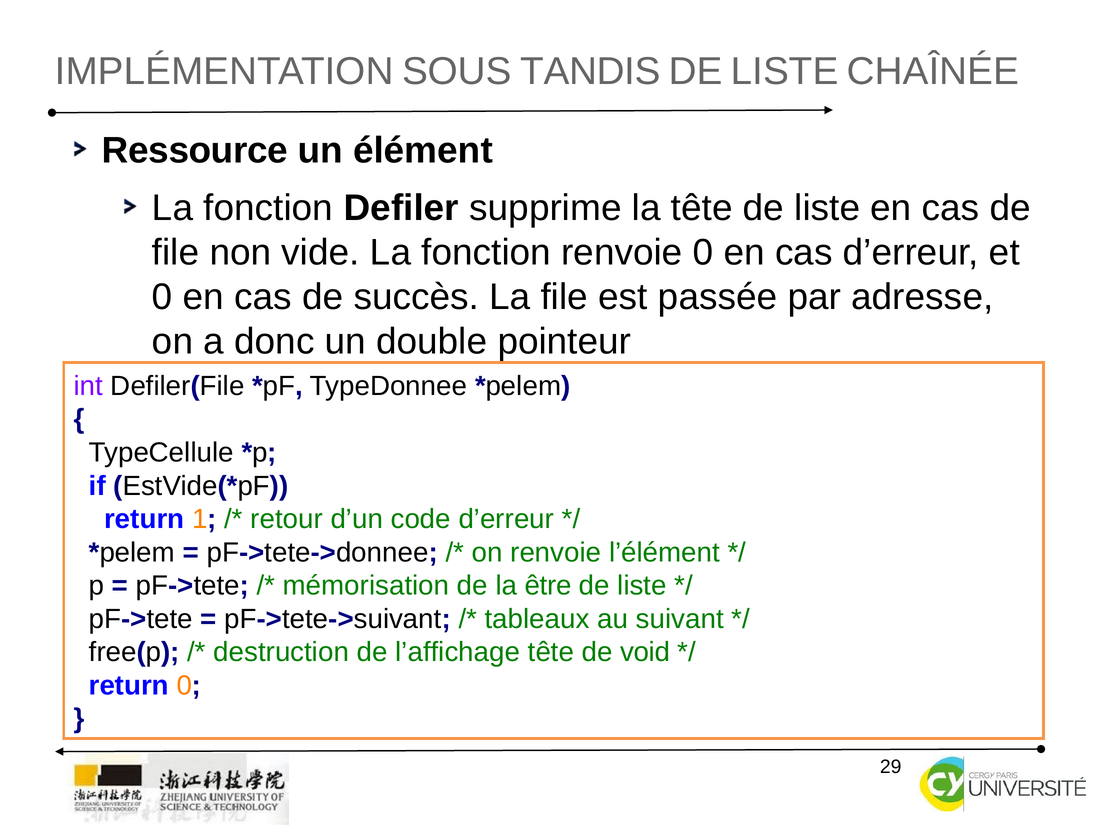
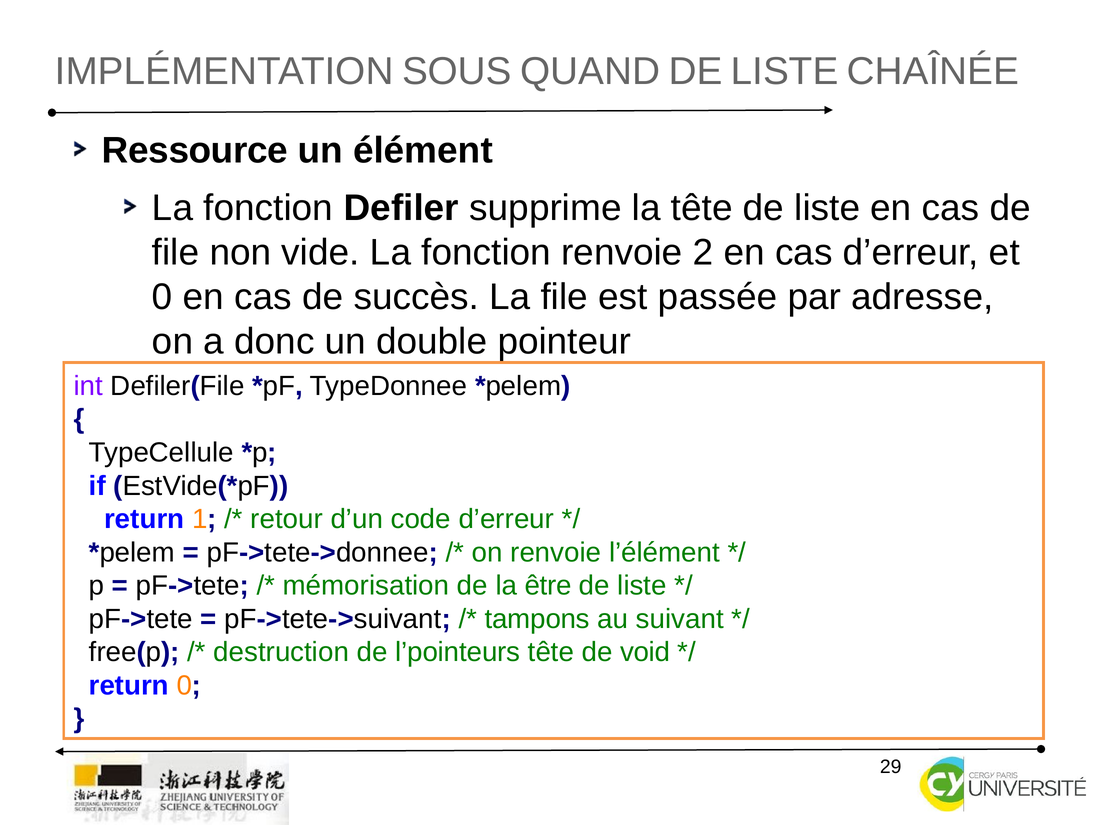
TANDIS: TANDIS -> QUAND
renvoie 0: 0 -> 2
tableaux: tableaux -> tampons
l’affichage: l’affichage -> l’pointeurs
